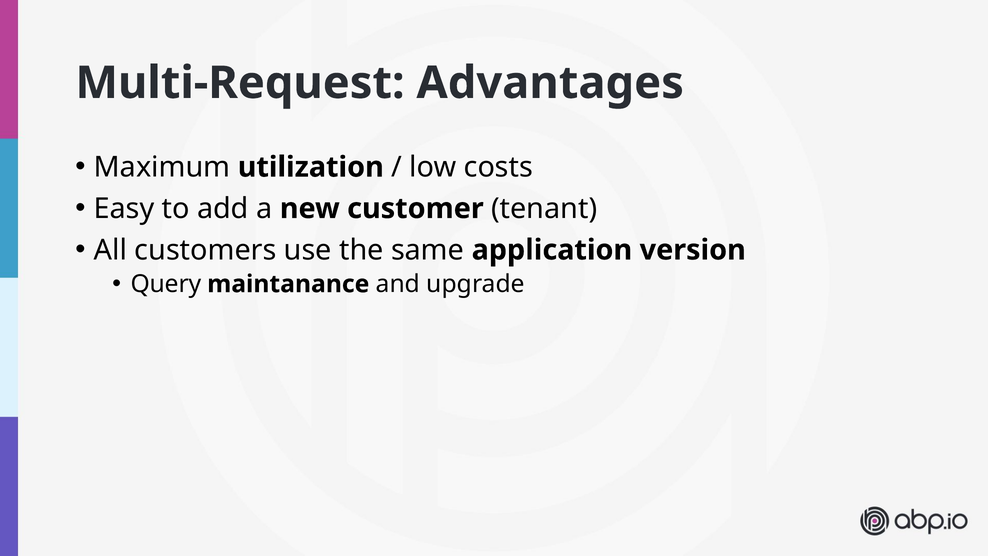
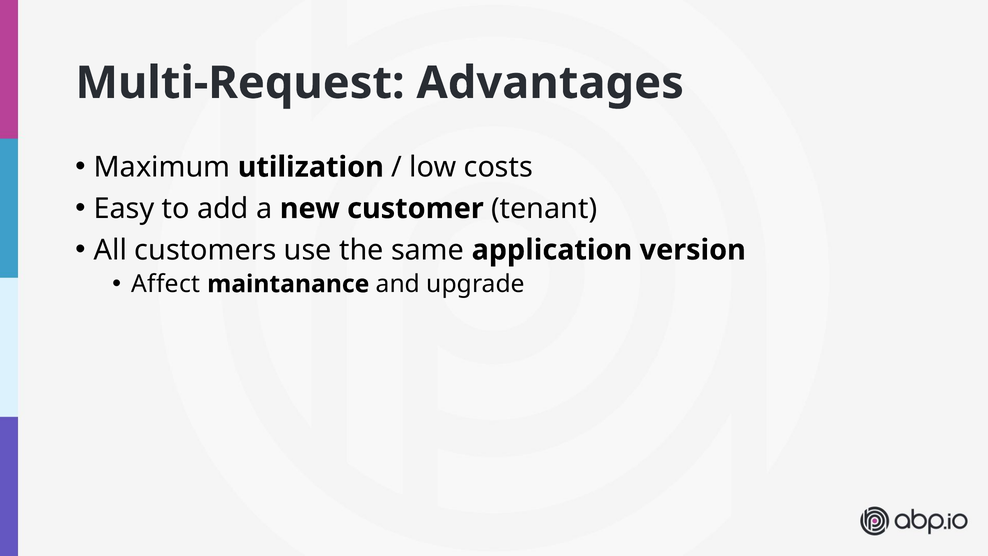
Query: Query -> Affect
